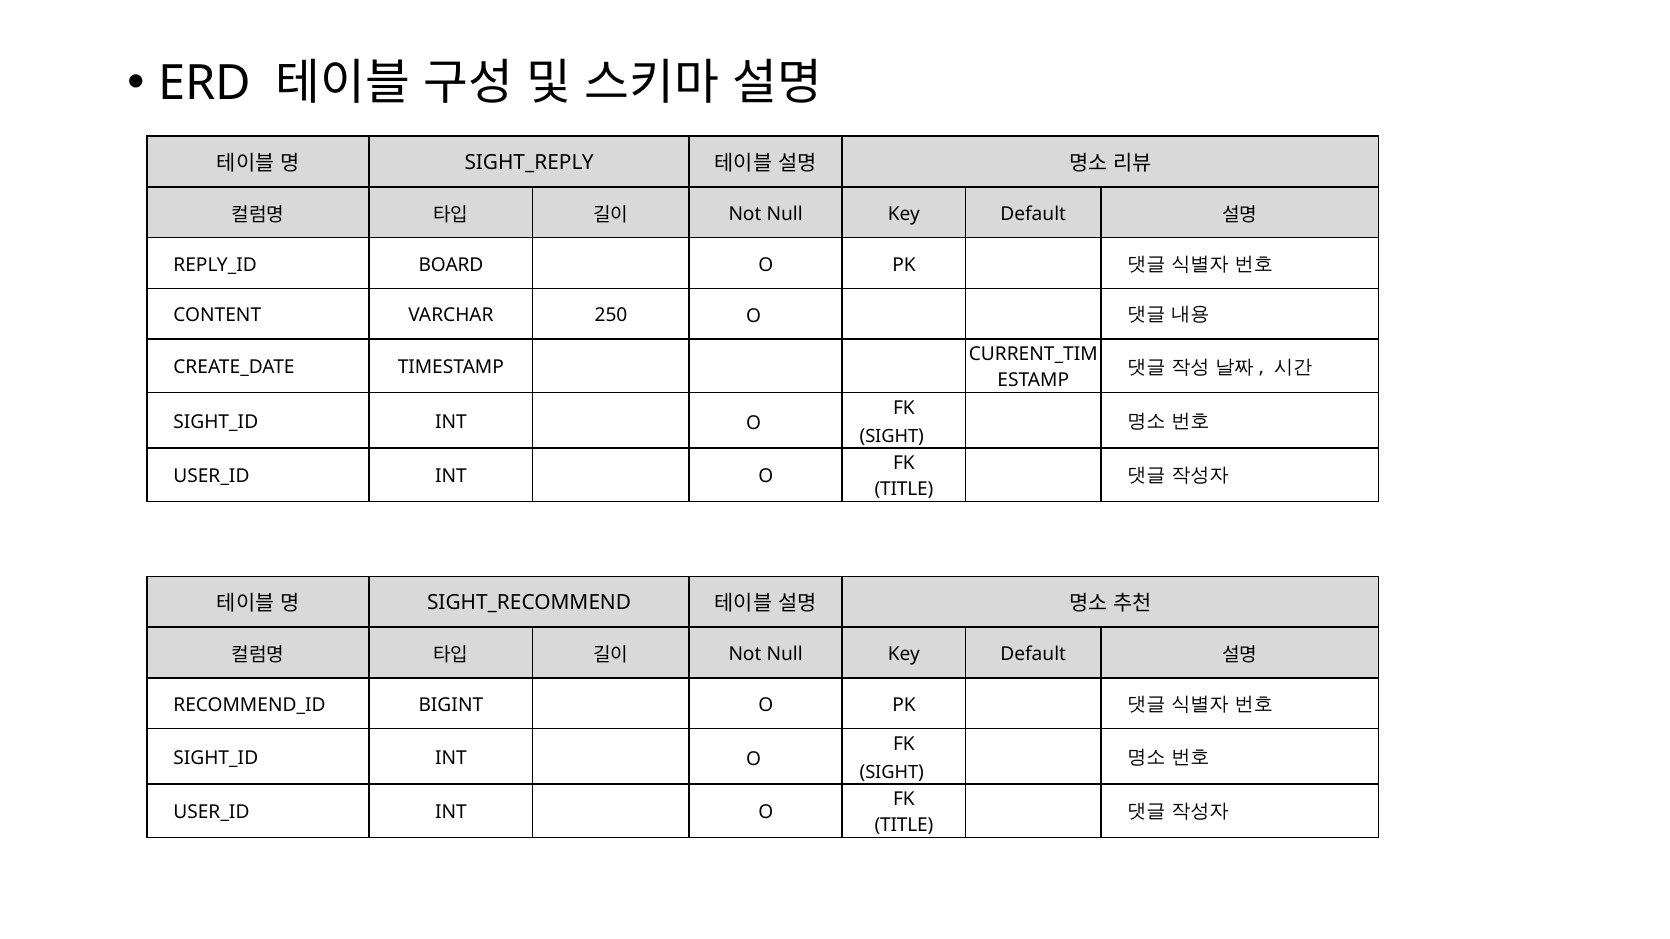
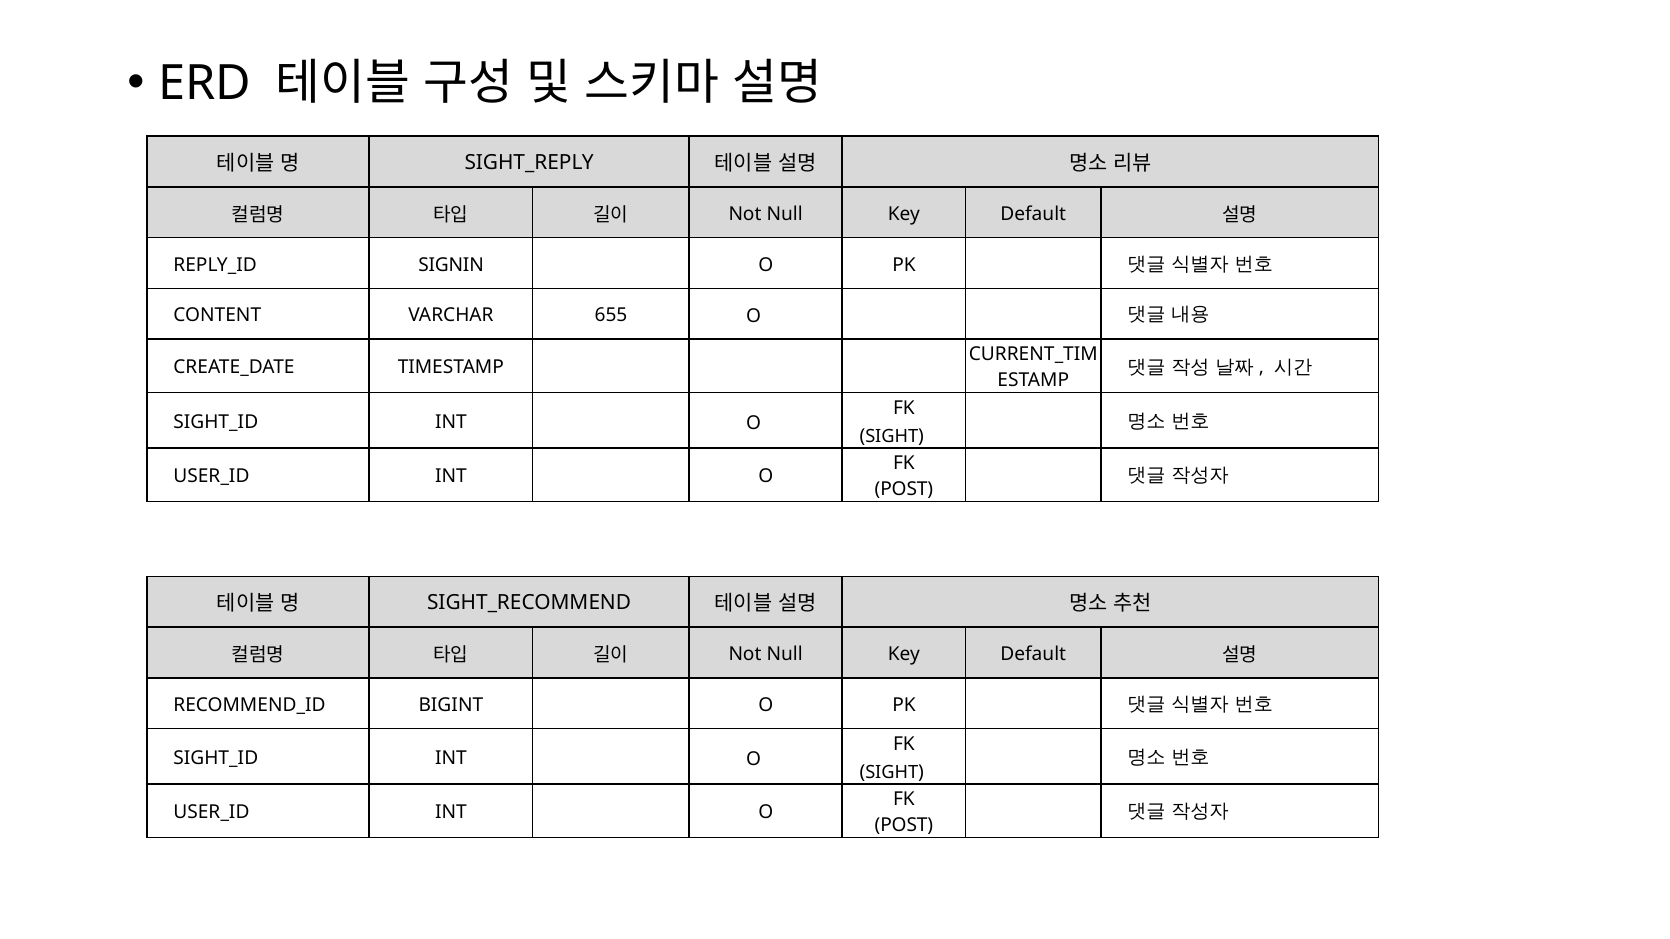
BOARD: BOARD -> SIGNIN
250: 250 -> 655
TITLE at (904, 490): TITLE -> POST
TITLE at (904, 826): TITLE -> POST
